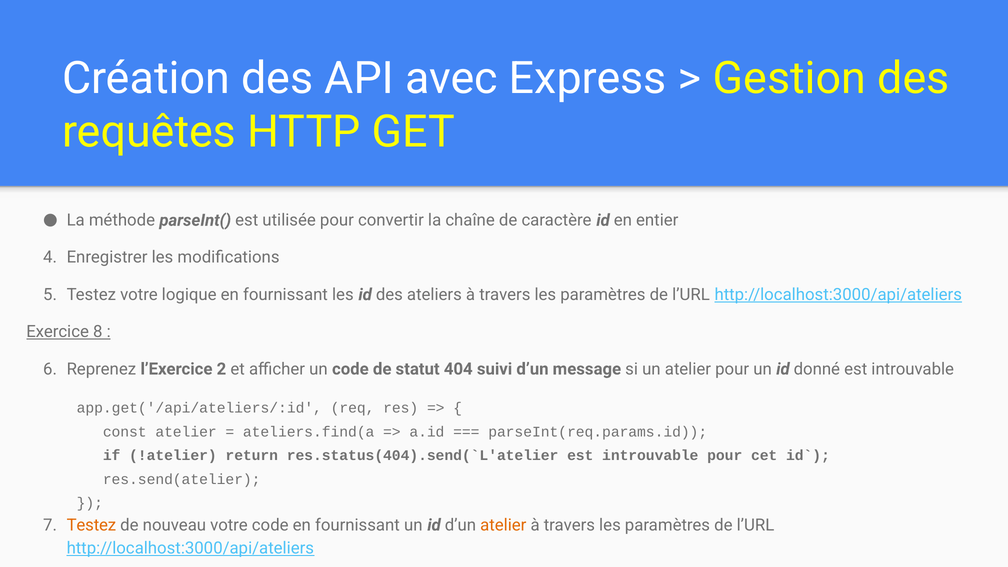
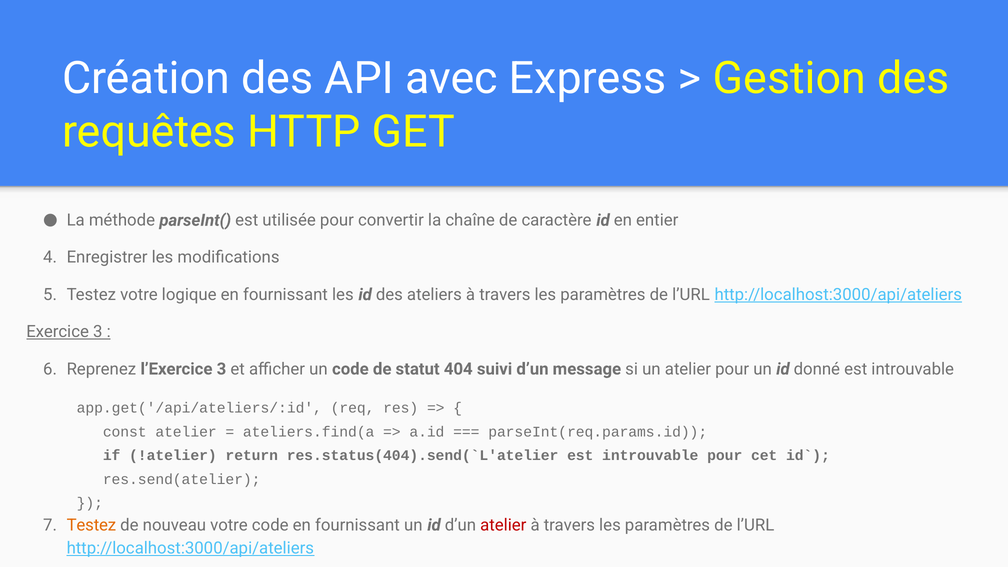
Exercice 8: 8 -> 3
l’Exercice 2: 2 -> 3
atelier at (503, 525) colour: orange -> red
